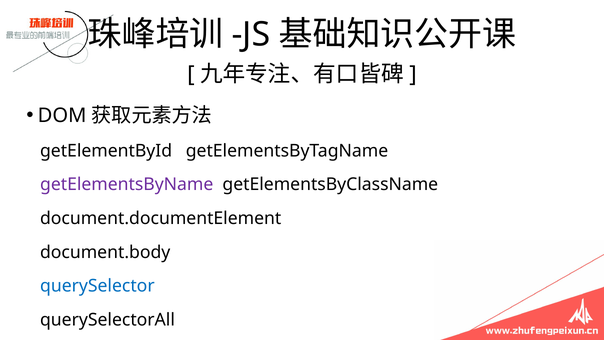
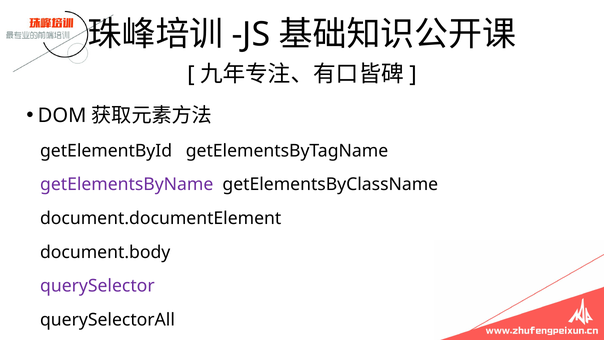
querySelector colour: blue -> purple
